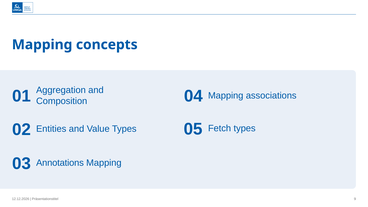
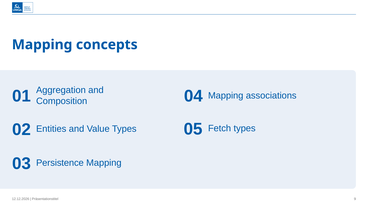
Annotations: Annotations -> Persistence
